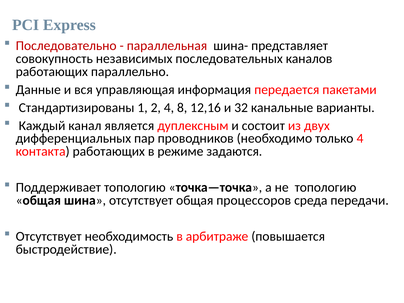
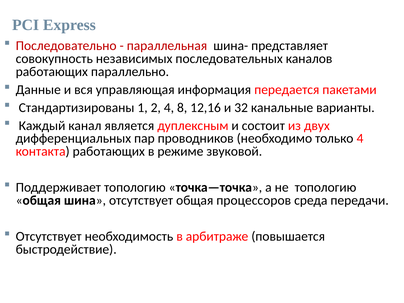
задаются: задаются -> звуковой
